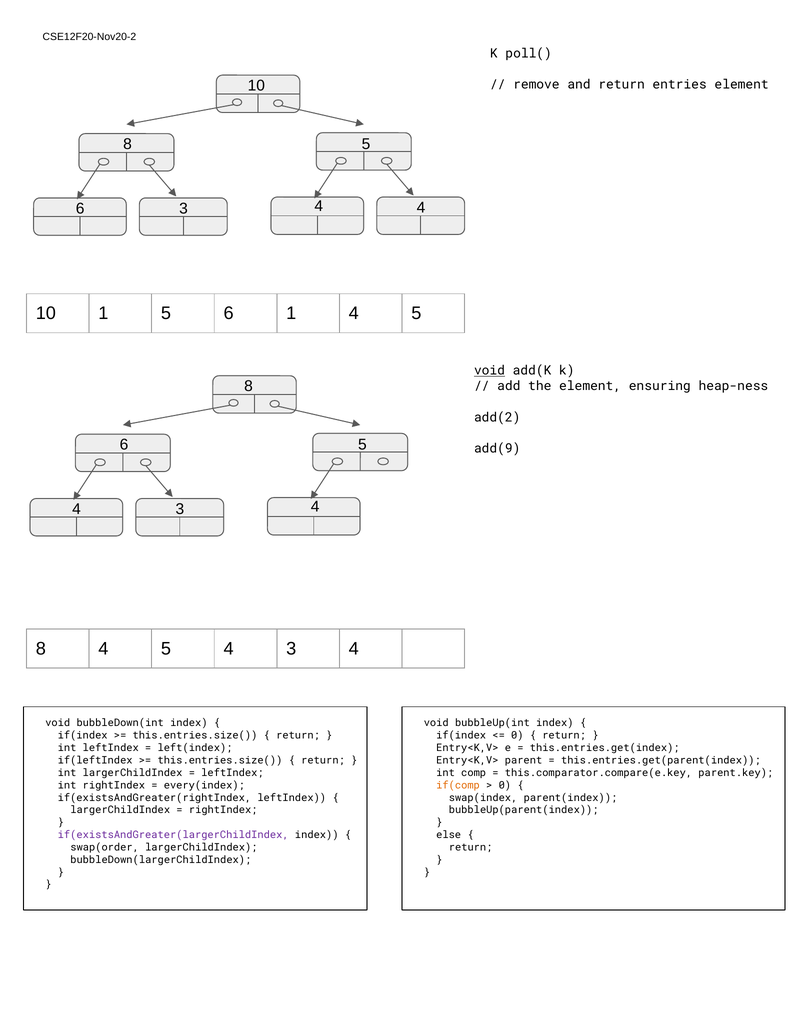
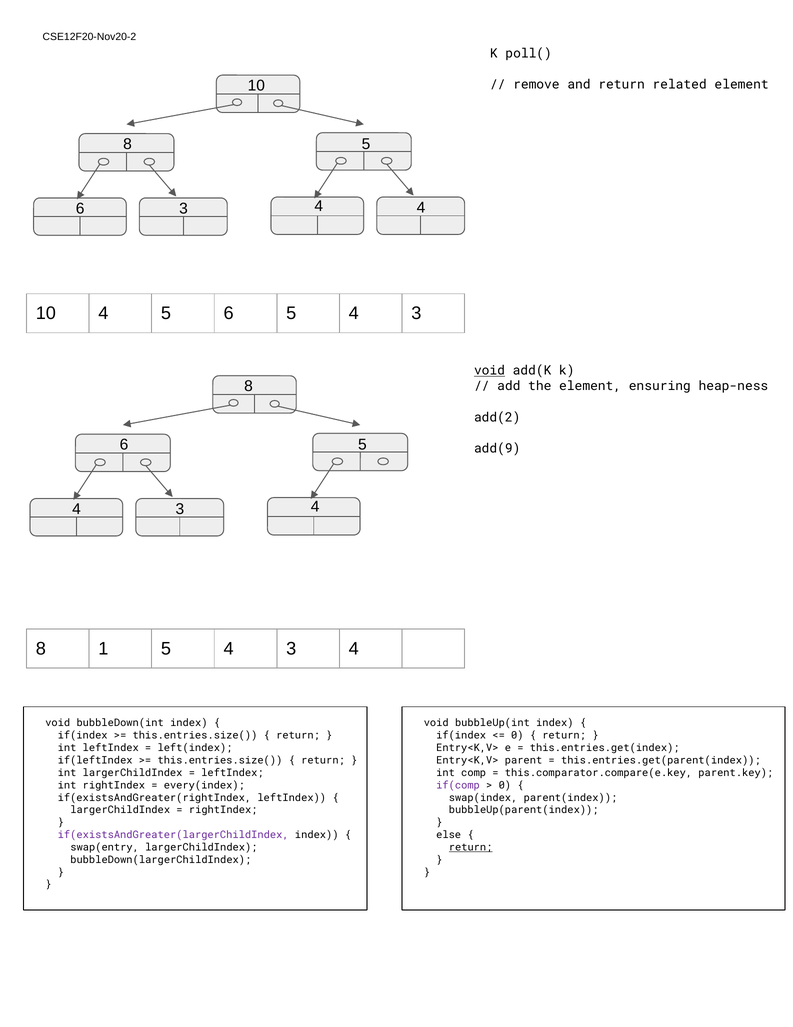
entries: entries -> related
10 1: 1 -> 4
6 1: 1 -> 5
5 at (416, 313): 5 -> 3
8 4: 4 -> 1
if(comp colour: orange -> purple
swap(order: swap(order -> swap(entry
return at (471, 847) underline: none -> present
